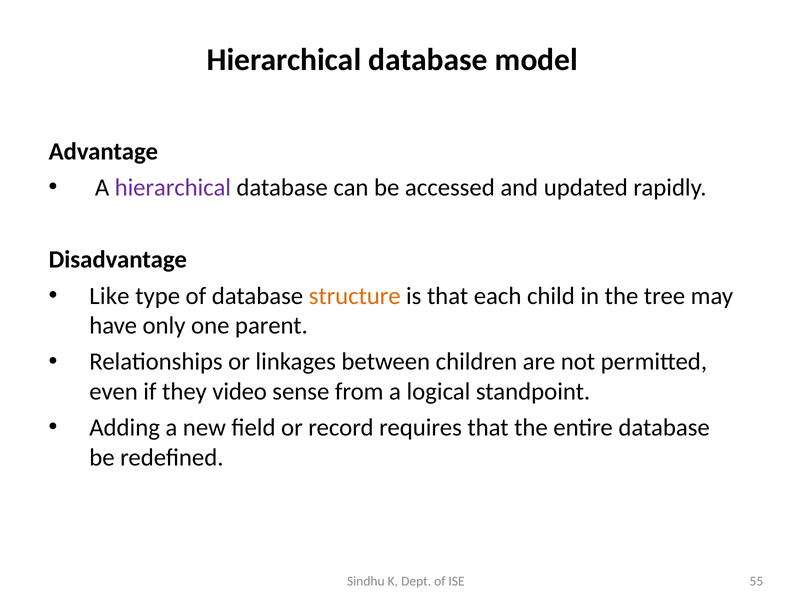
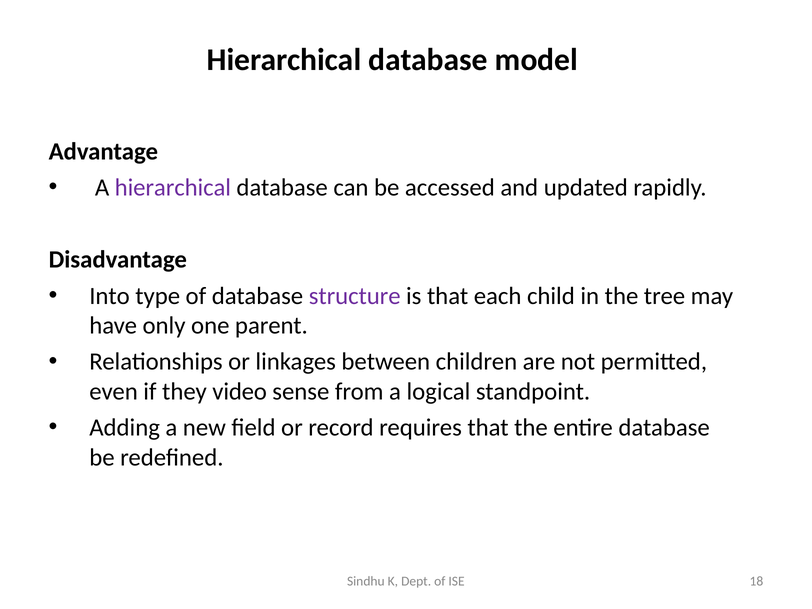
Like: Like -> Into
structure colour: orange -> purple
55: 55 -> 18
